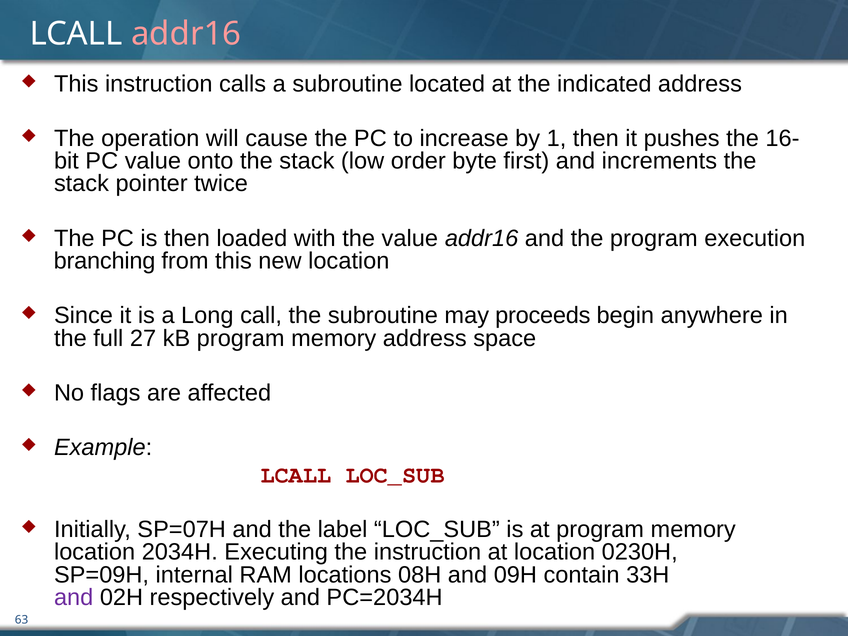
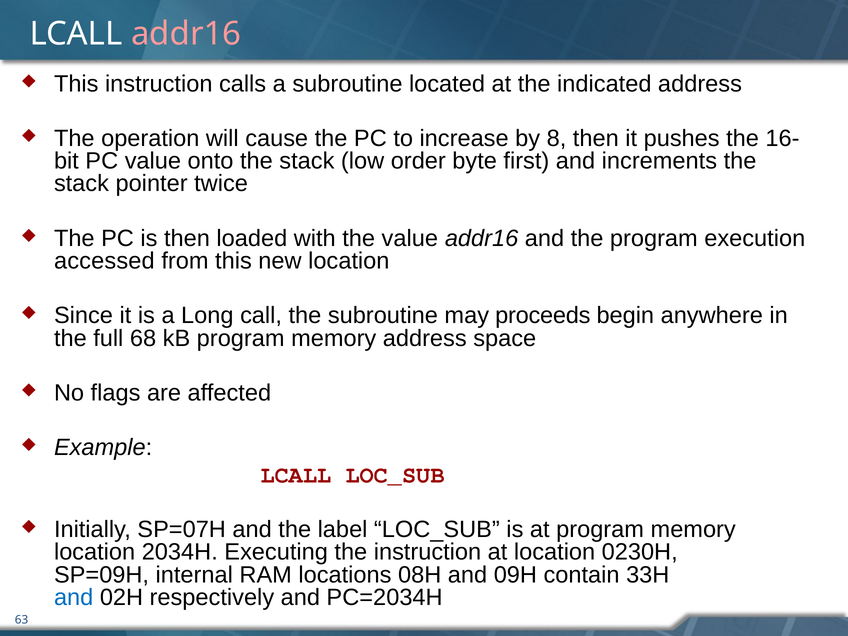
1: 1 -> 8
branching: branching -> accessed
27: 27 -> 68
and at (74, 597) colour: purple -> blue
